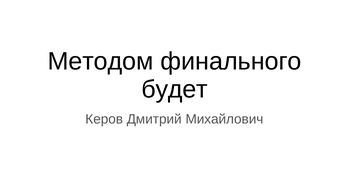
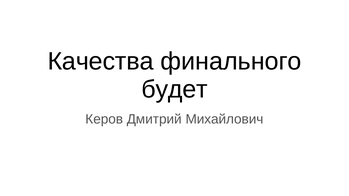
Методом: Методом -> Качества
